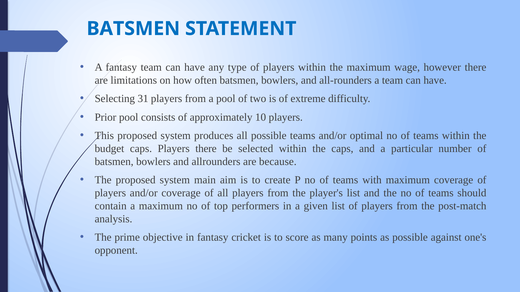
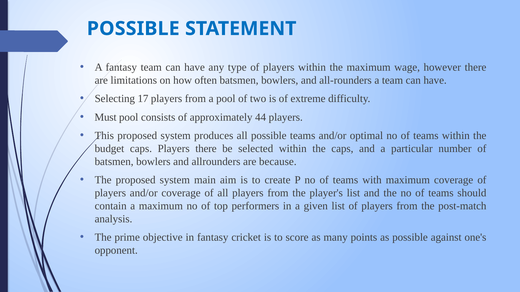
BATSMEN at (133, 29): BATSMEN -> POSSIBLE
31: 31 -> 17
Prior: Prior -> Must
10: 10 -> 44
